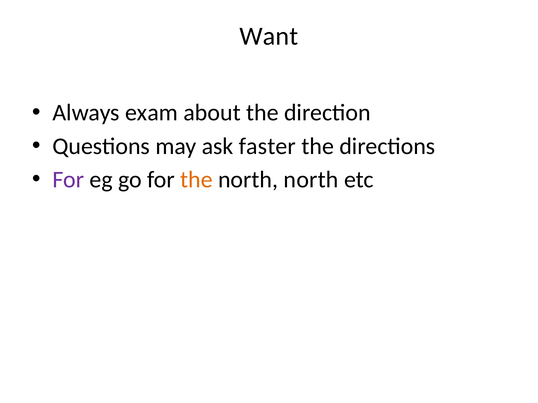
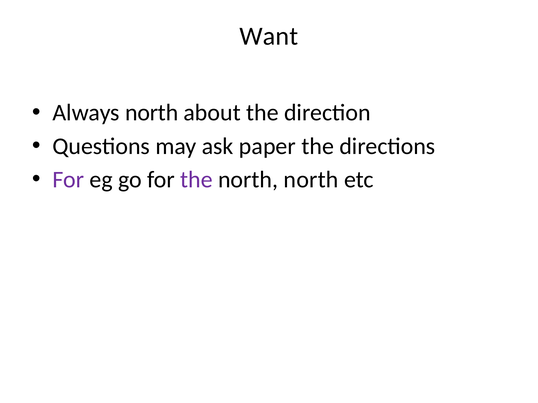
Always exam: exam -> north
faster: faster -> paper
the at (196, 180) colour: orange -> purple
